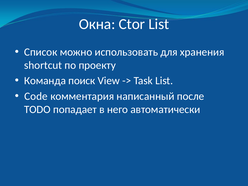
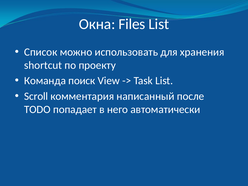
Ctor: Ctor -> Files
Code: Code -> Scroll
